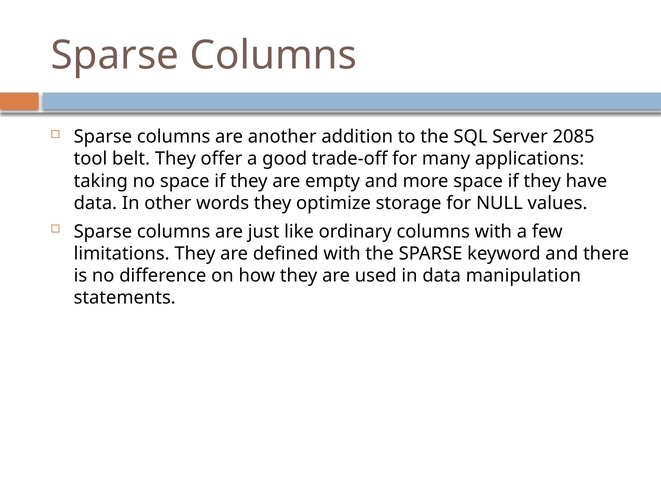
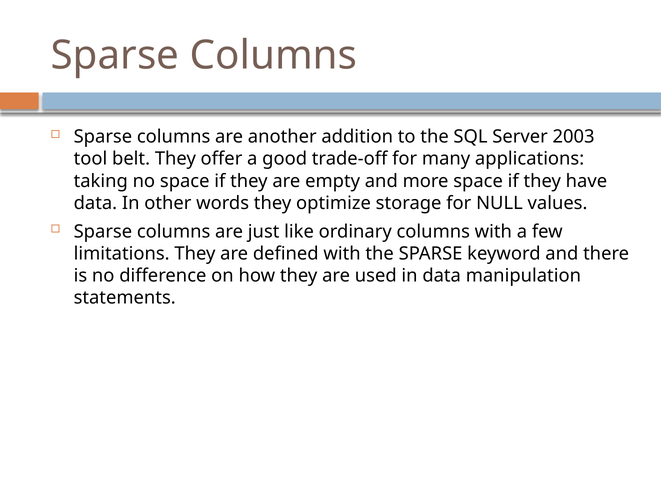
2085: 2085 -> 2003
